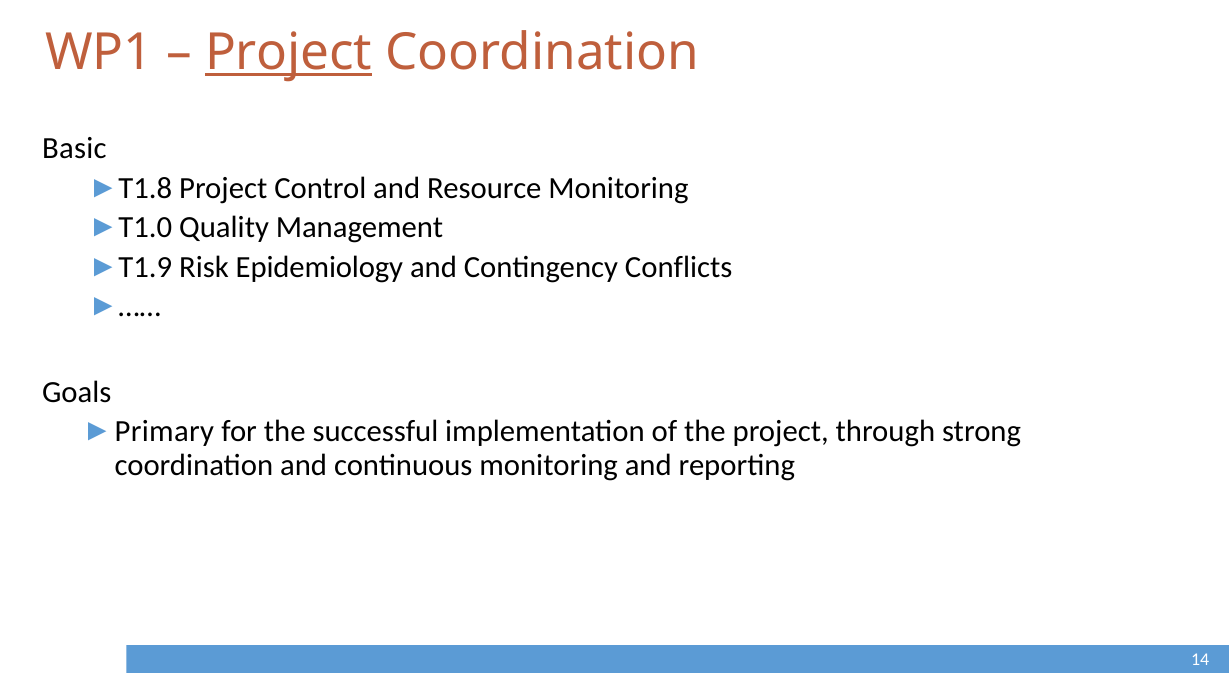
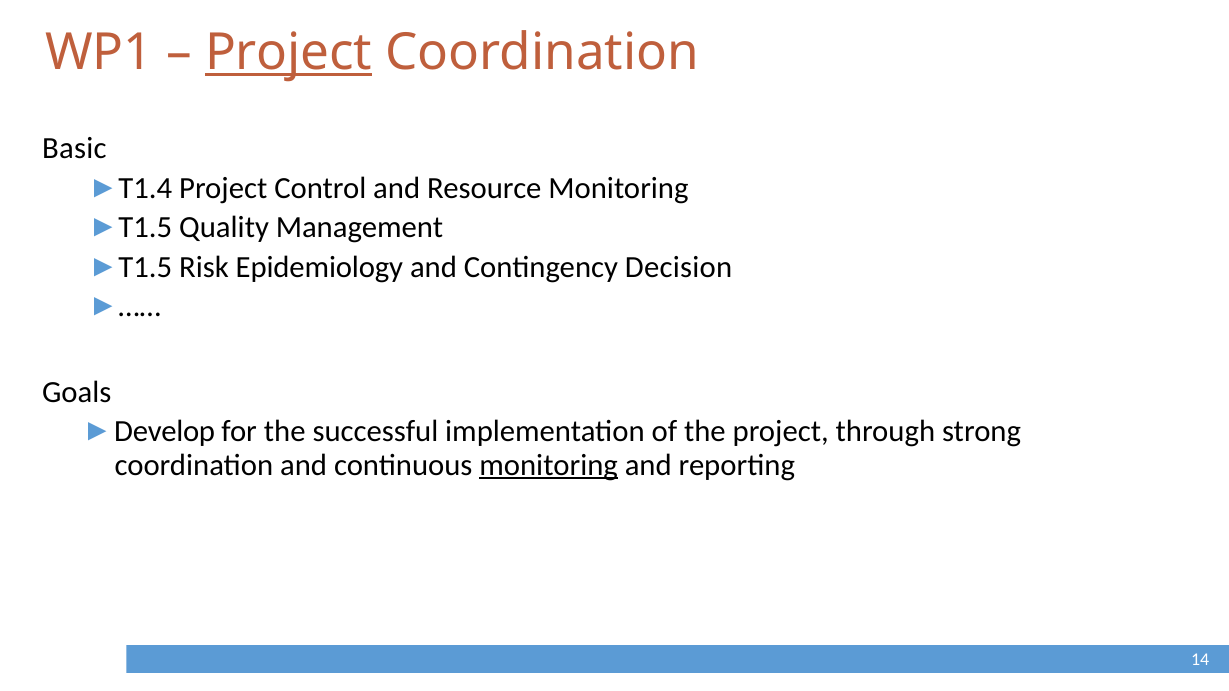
T1.8: T1.8 -> T1.4
T1.0 at (145, 228): T1.0 -> T1.5
T1.9 at (145, 267): T1.9 -> T1.5
Conflicts: Conflicts -> Decision
Primary: Primary -> Develop
monitoring at (549, 465) underline: none -> present
